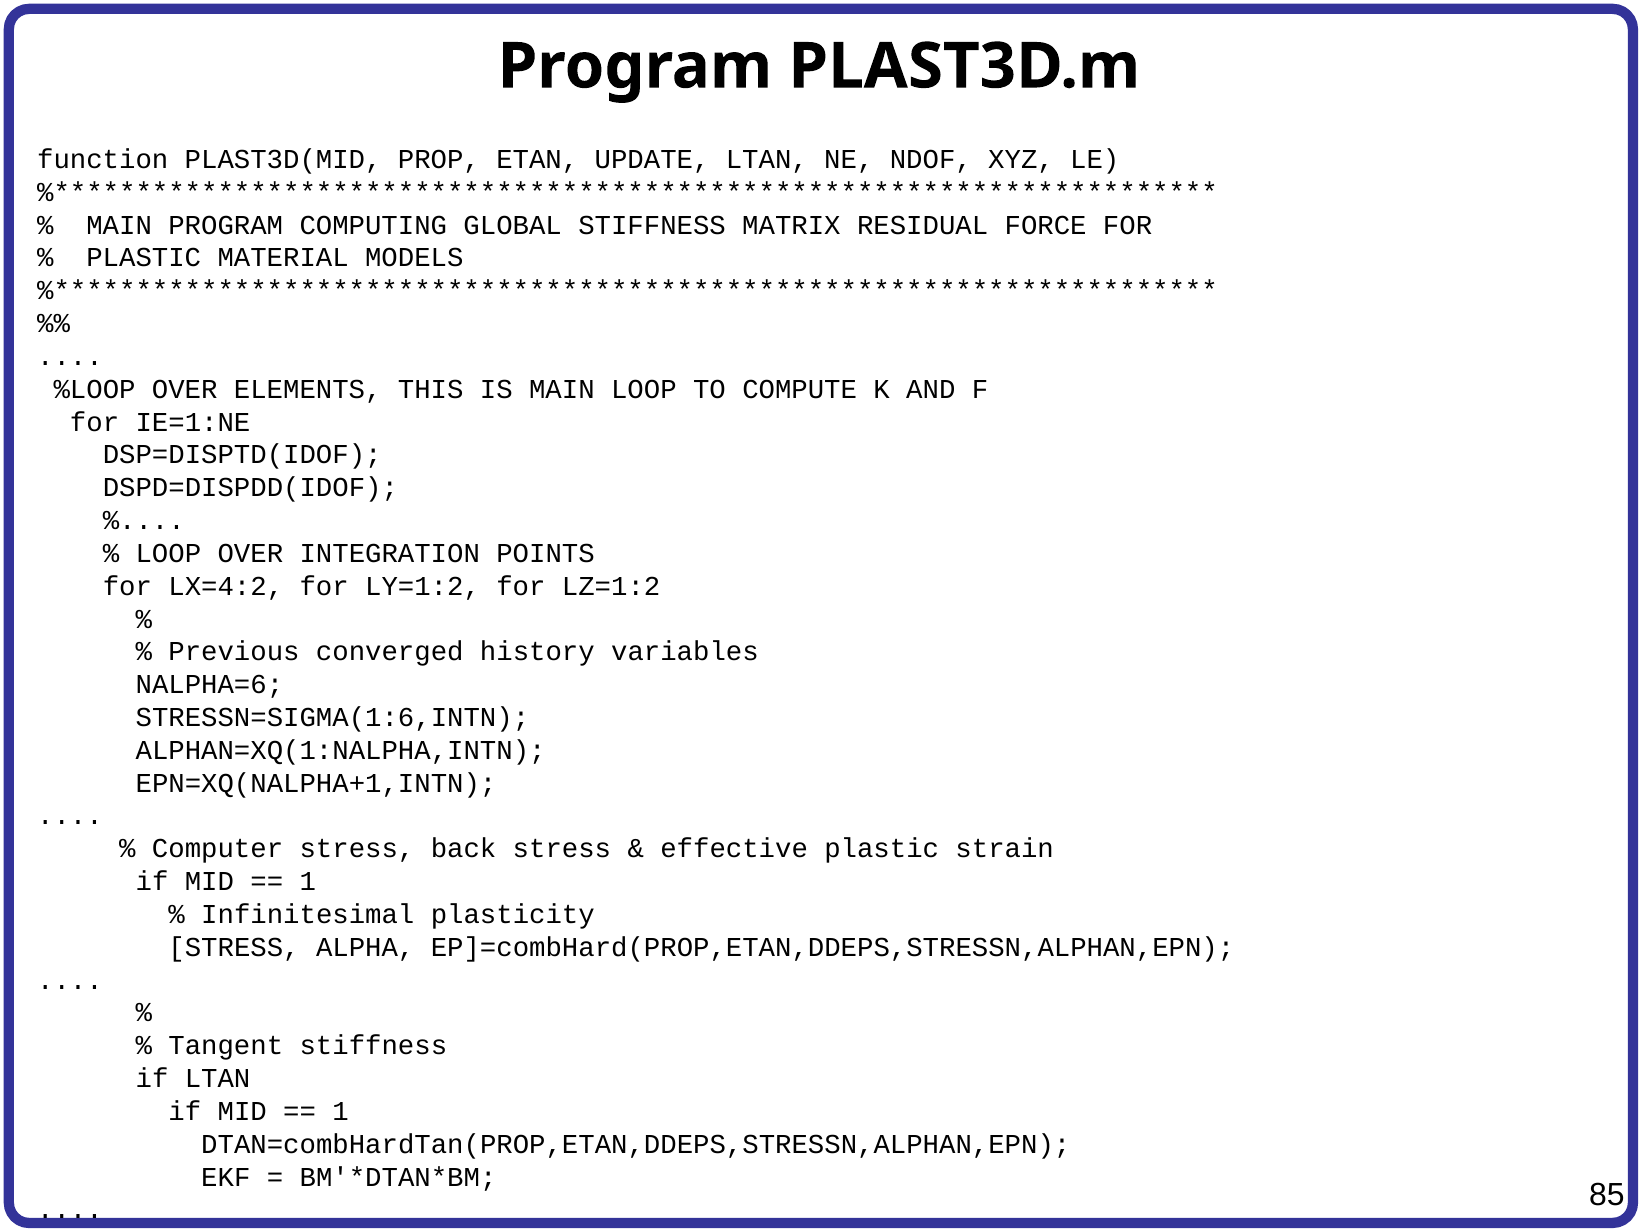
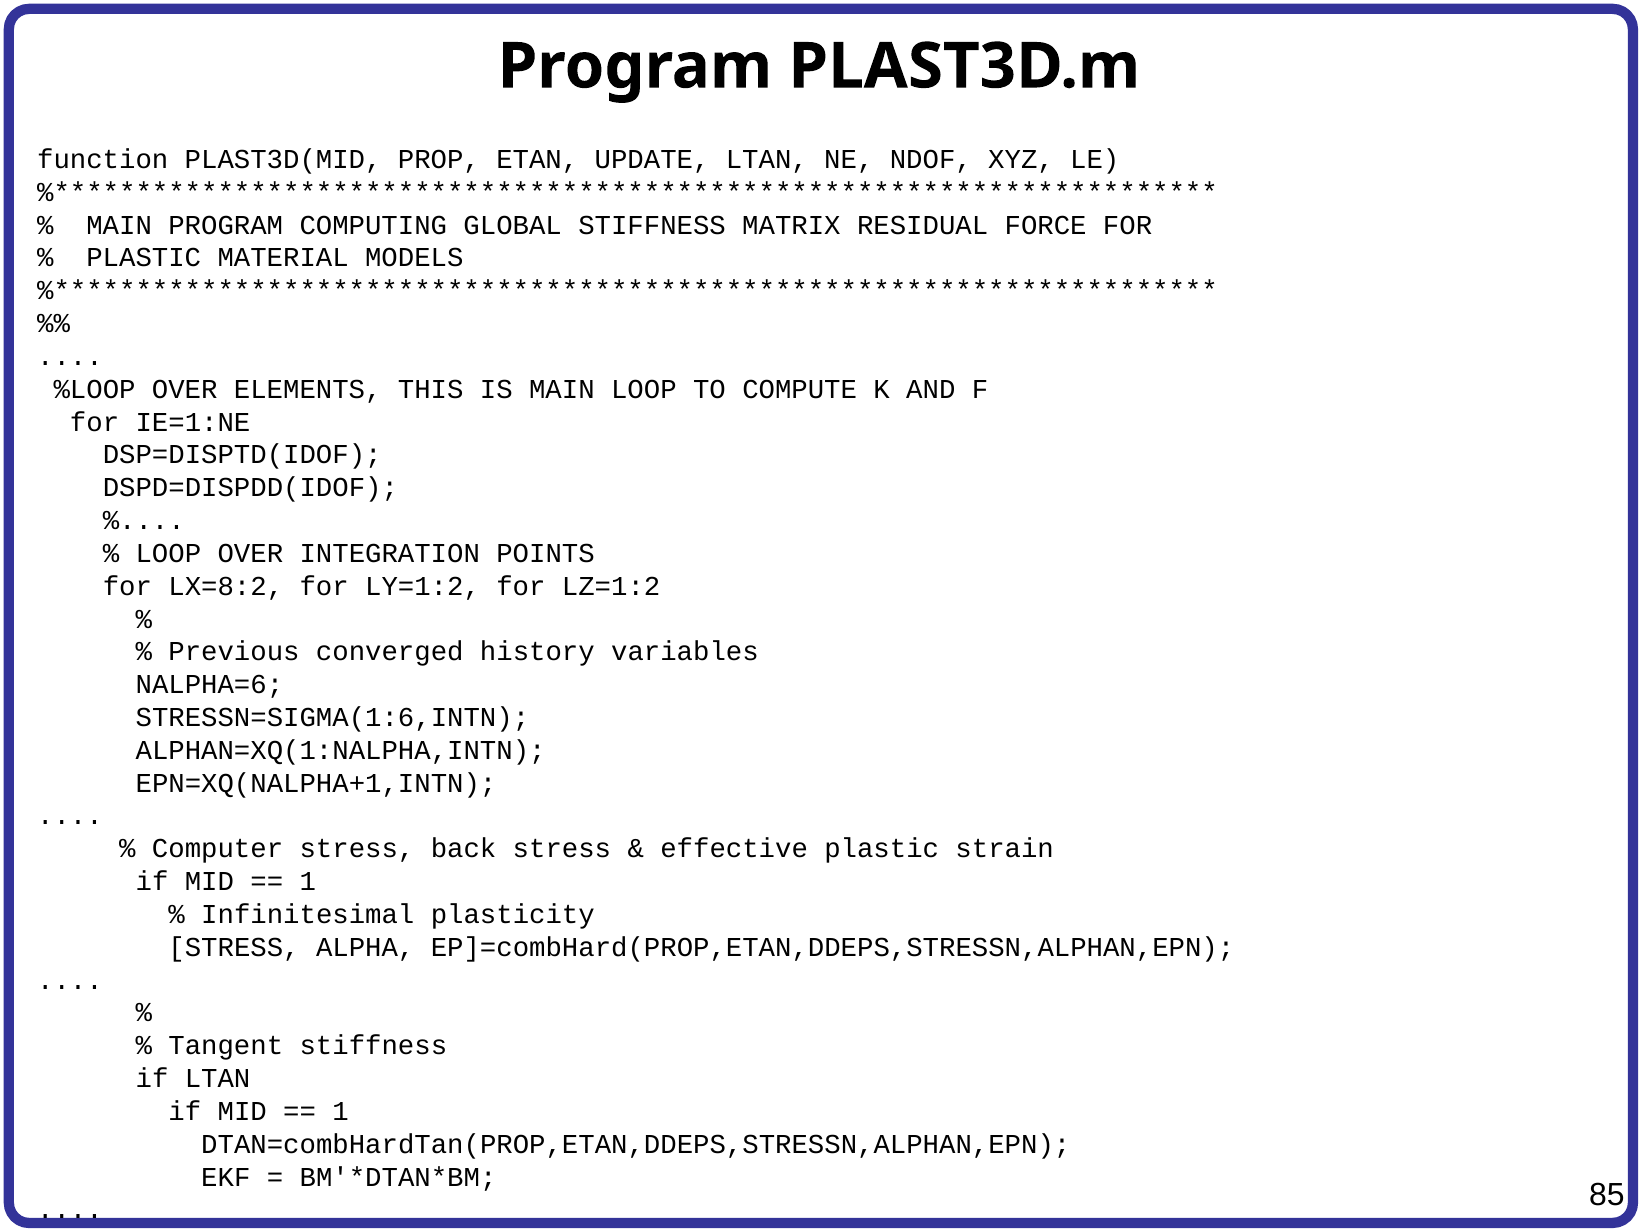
LX=4:2: LX=4:2 -> LX=8:2
